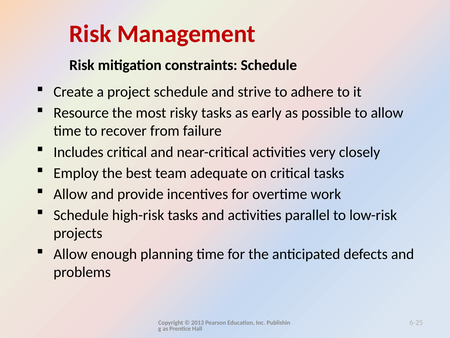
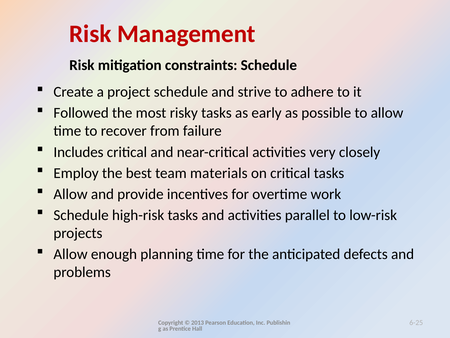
Resource: Resource -> Followed
adequate: adequate -> materials
